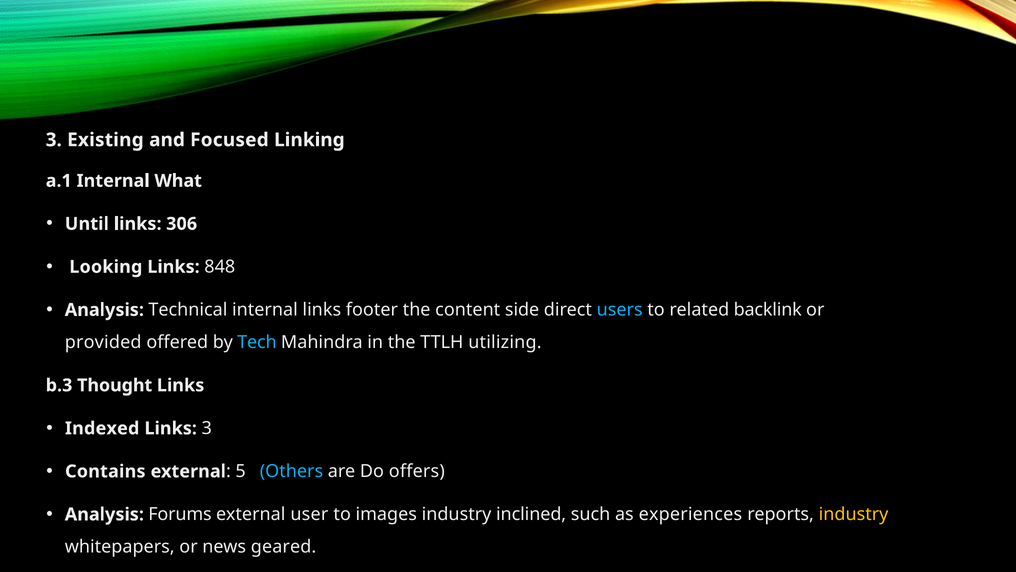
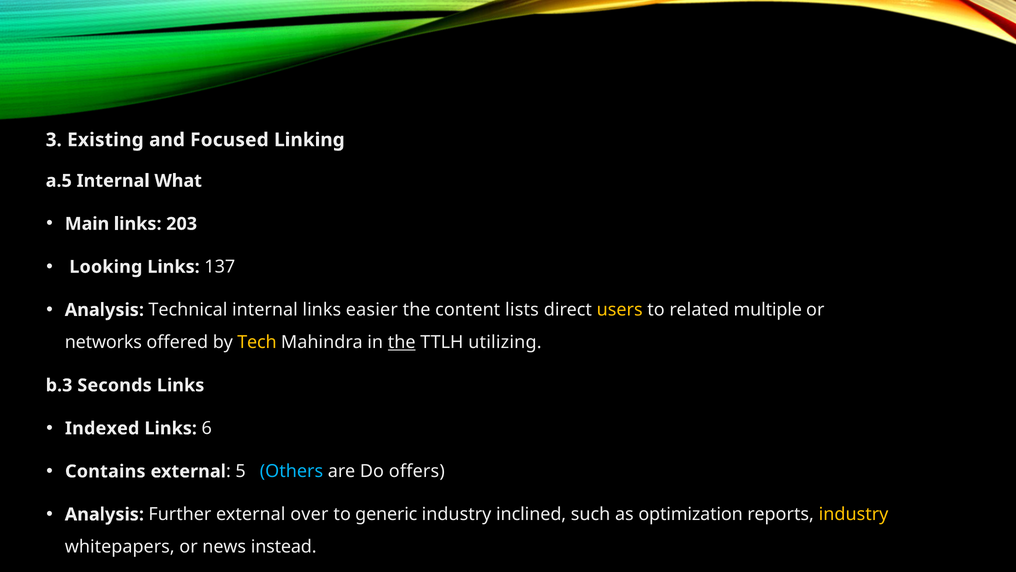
a.1: a.1 -> a.5
Until: Until -> Main
306: 306 -> 203
848: 848 -> 137
footer: footer -> easier
side: side -> lists
users colour: light blue -> yellow
backlink: backlink -> multiple
provided: provided -> networks
Tech colour: light blue -> yellow
the at (402, 342) underline: none -> present
Thought: Thought -> Seconds
Links 3: 3 -> 6
Forums: Forums -> Further
user: user -> over
images: images -> generic
experiences: experiences -> optimization
geared: geared -> instead
